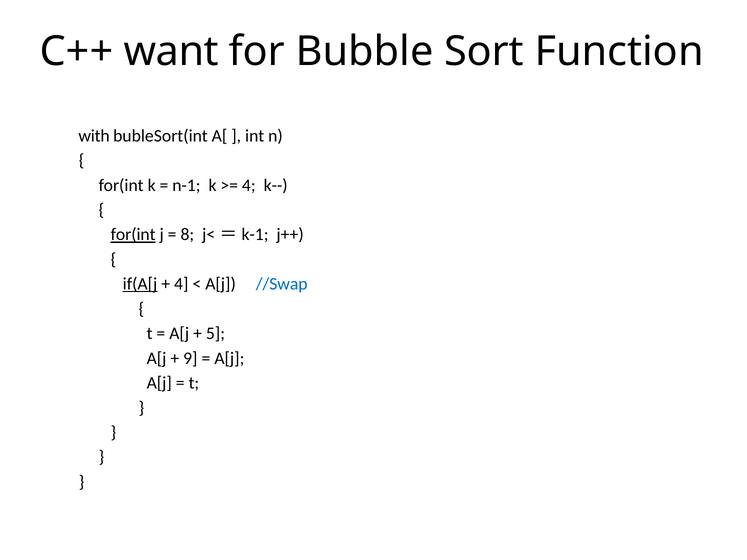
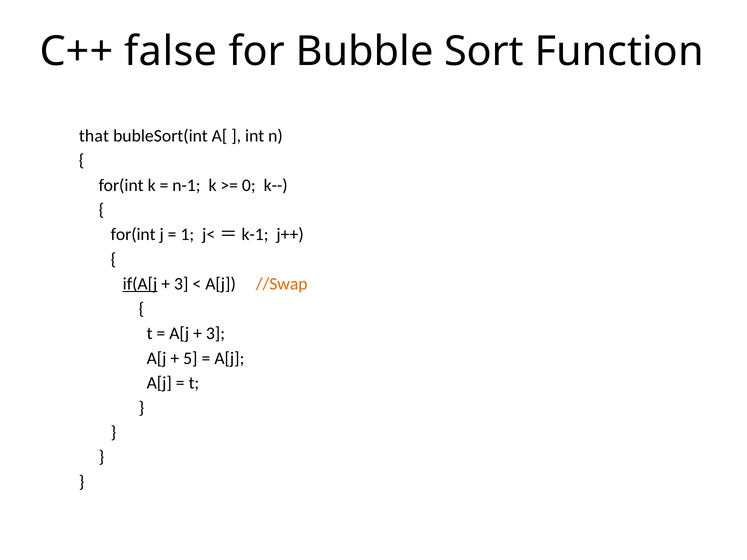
want: want -> false
with: with -> that
4 at (249, 185): 4 -> 0
for(int at (133, 235) underline: present -> none
8: 8 -> 1
4 at (181, 284): 4 -> 3
//Swap colour: blue -> orange
5 at (215, 334): 5 -> 3
9: 9 -> 5
